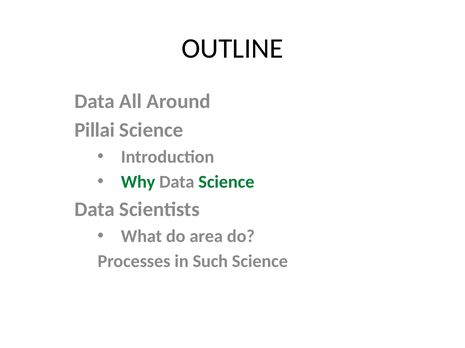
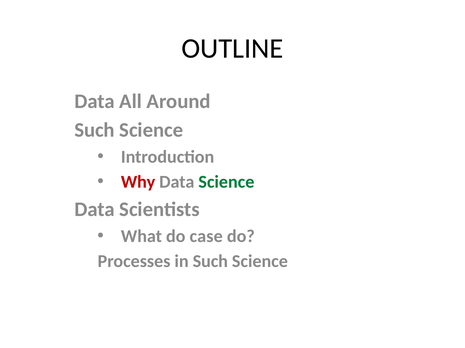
Pillai at (95, 130): Pillai -> Such
Why colour: green -> red
area: area -> case
